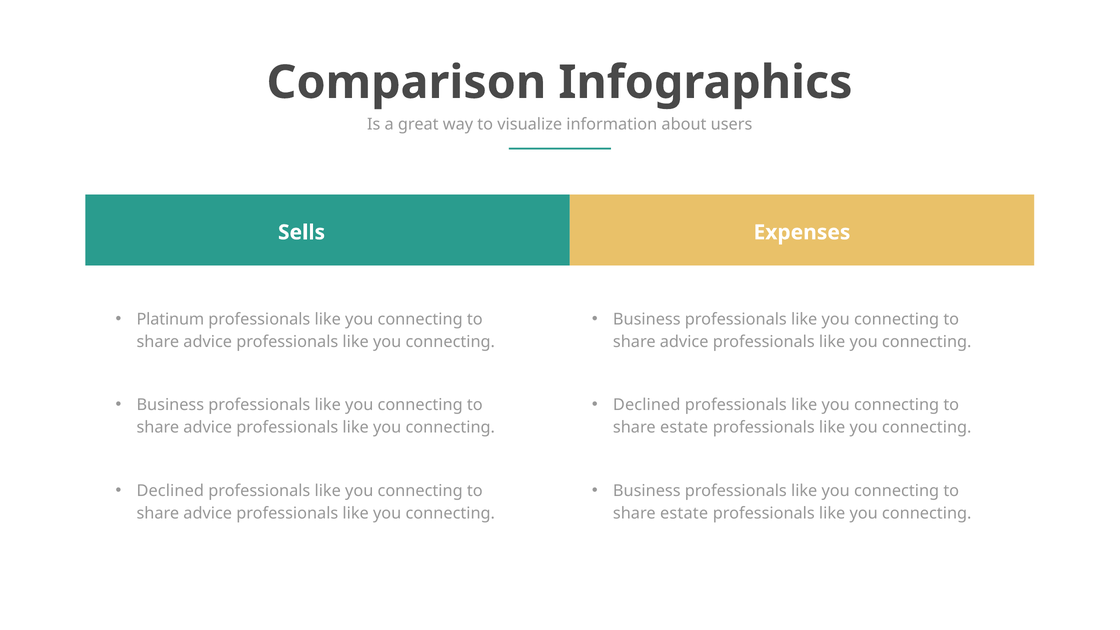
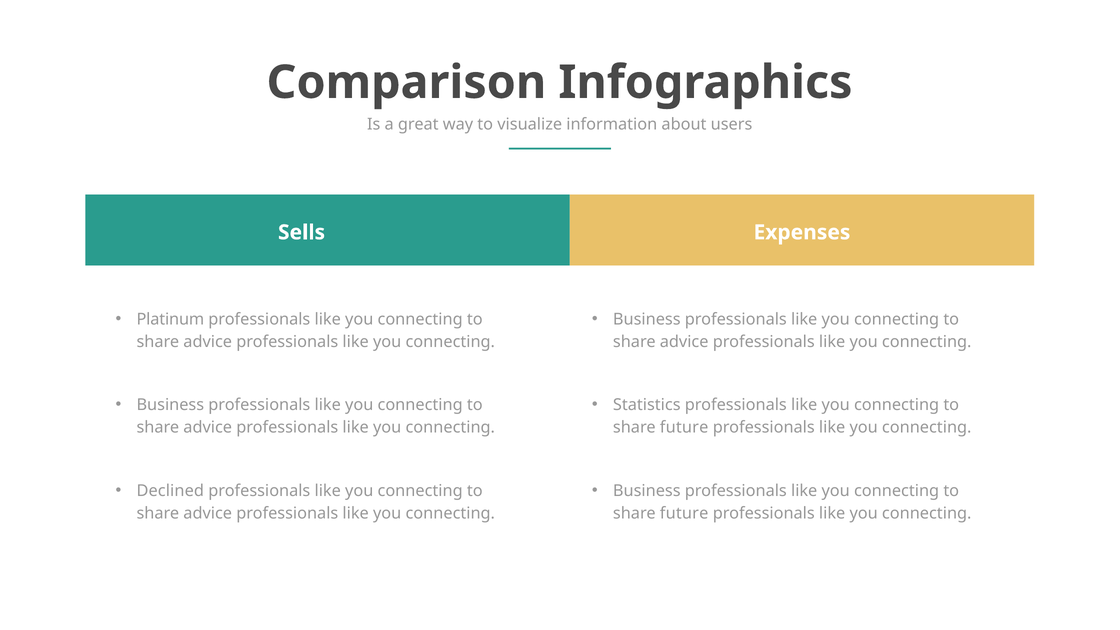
Declined at (647, 405): Declined -> Statistics
estate at (684, 427): estate -> future
estate at (684, 513): estate -> future
